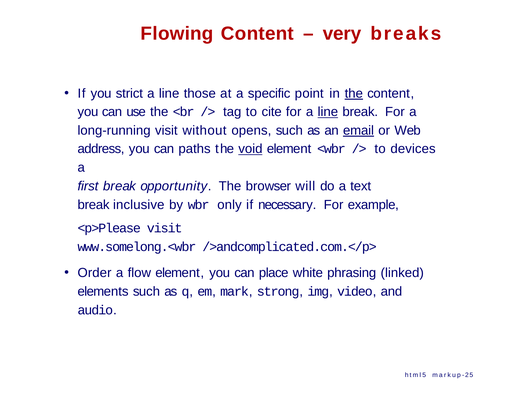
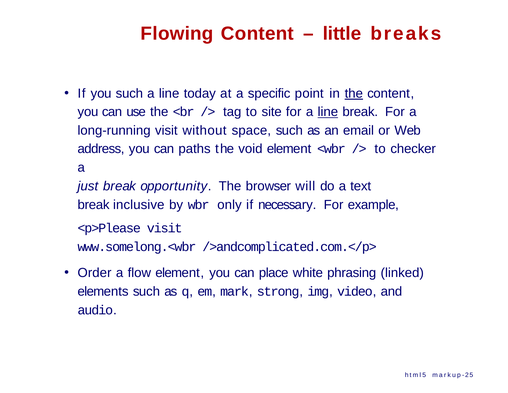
very: very -> little
you strict: strict -> such
those: those -> today
cite: cite -> site
opens: opens -> space
email underline: present -> none
void underline: present -> none
devices: devices -> checker
first: first -> just
